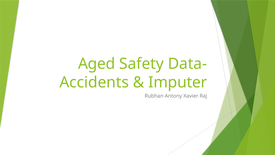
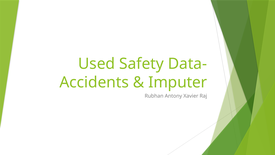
Aged: Aged -> Used
